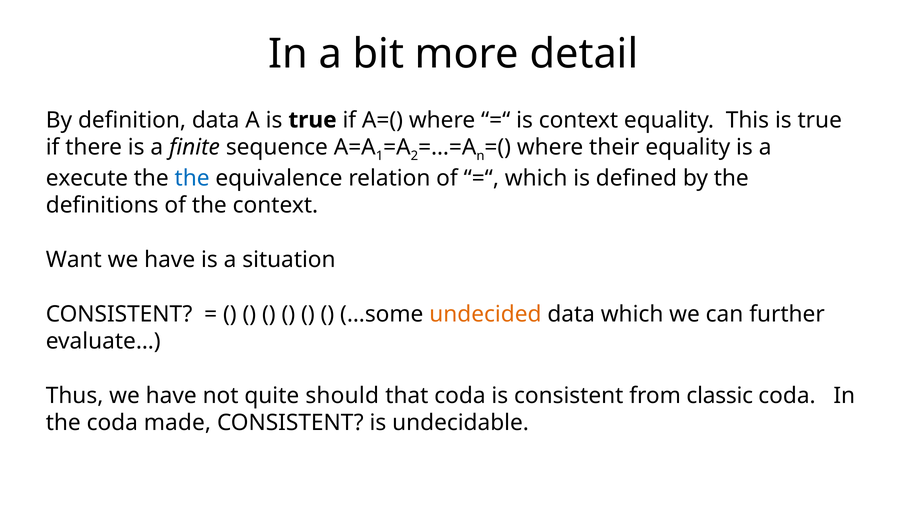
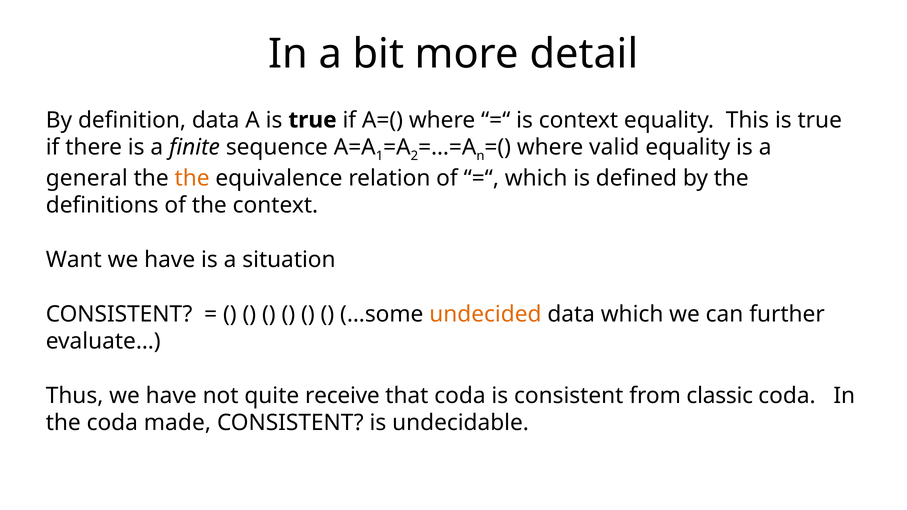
their: their -> valid
execute: execute -> general
the at (192, 178) colour: blue -> orange
should: should -> receive
